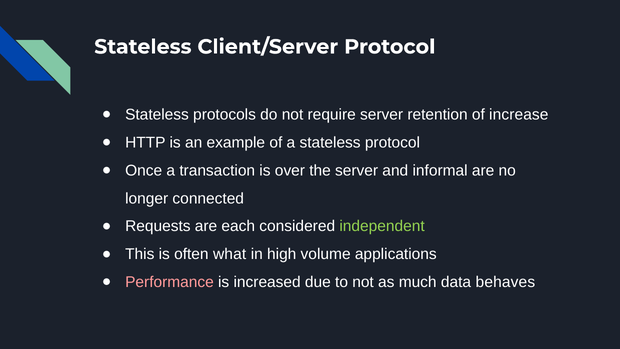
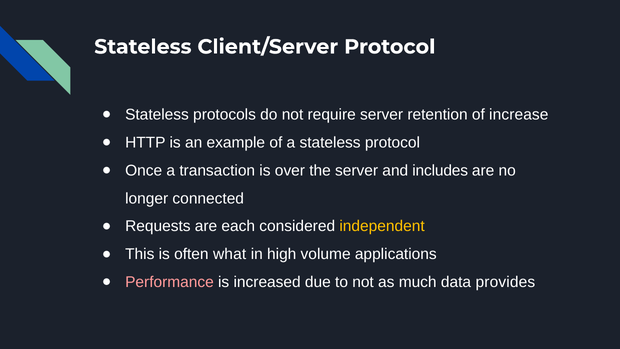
informal: informal -> includes
independent colour: light green -> yellow
behaves: behaves -> provides
